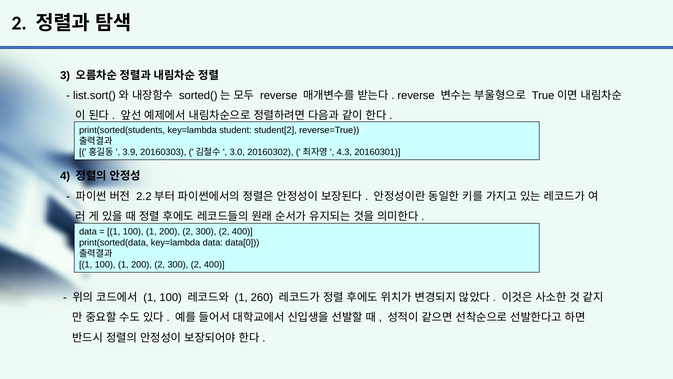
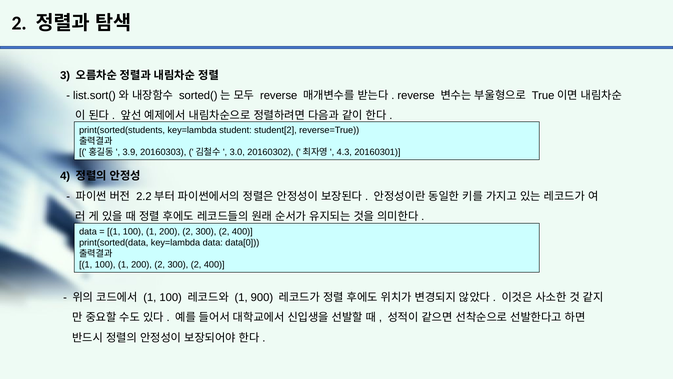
260: 260 -> 900
